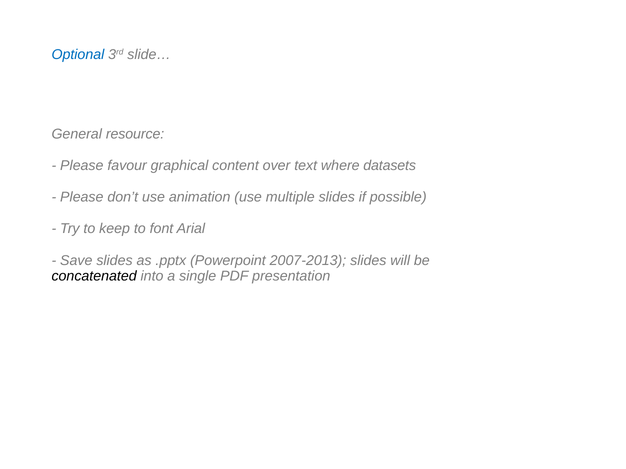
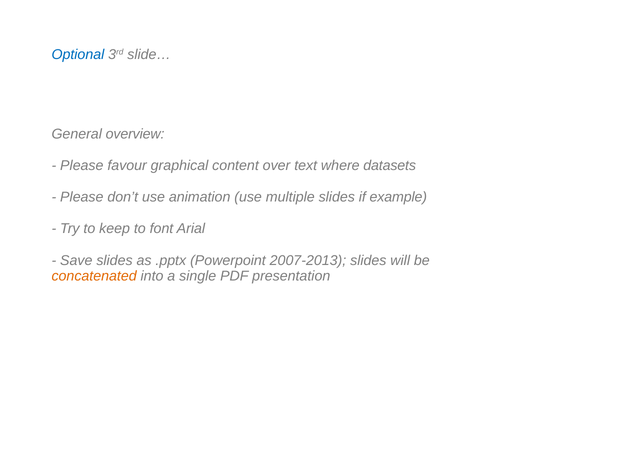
resource: resource -> overview
possible: possible -> example
concatenated colour: black -> orange
